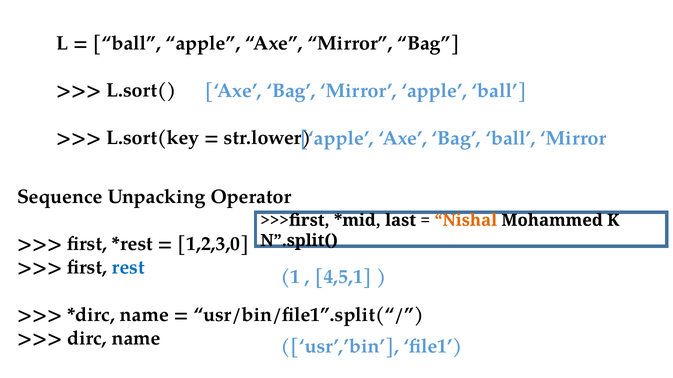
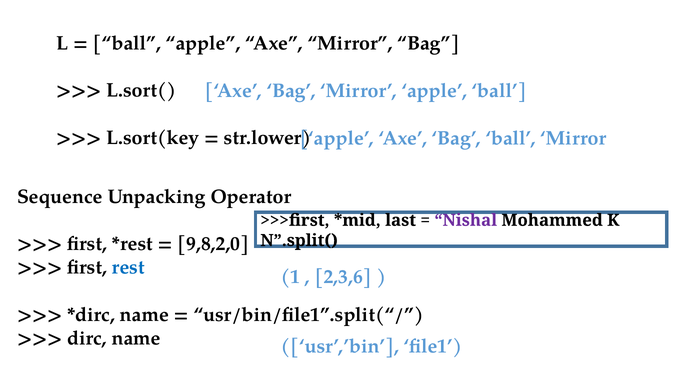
Nishal colour: orange -> purple
1,2,3,0: 1,2,3,0 -> 9,8,2,0
4,5,1: 4,5,1 -> 2,3,6
